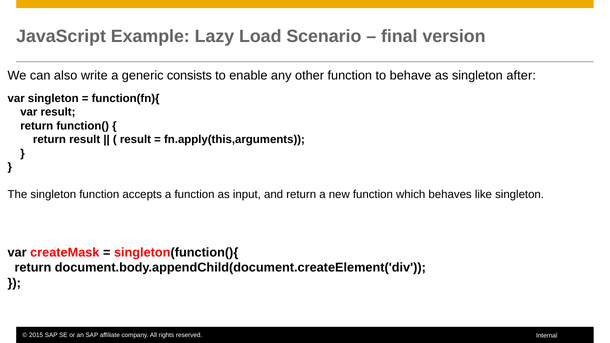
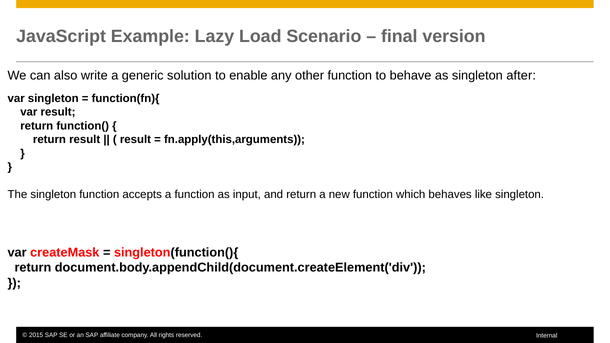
consists: consists -> solution
